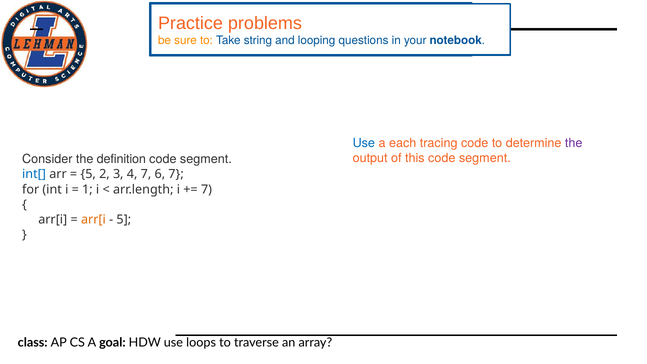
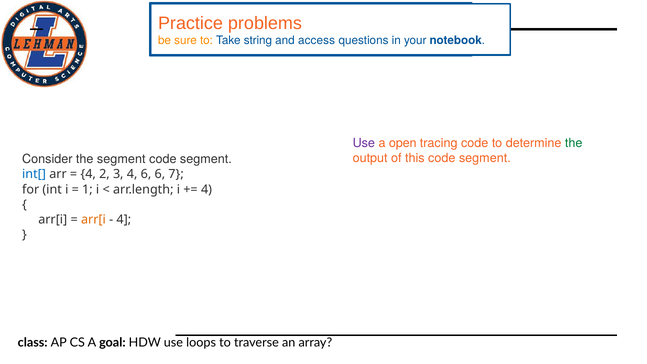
looping: looping -> access
Use at (364, 143) colour: blue -> purple
each: each -> open
the at (574, 143) colour: purple -> green
the definition: definition -> segment
5 at (88, 174): 5 -> 4
4 7: 7 -> 6
7 at (207, 189): 7 -> 4
5 at (124, 220): 5 -> 4
